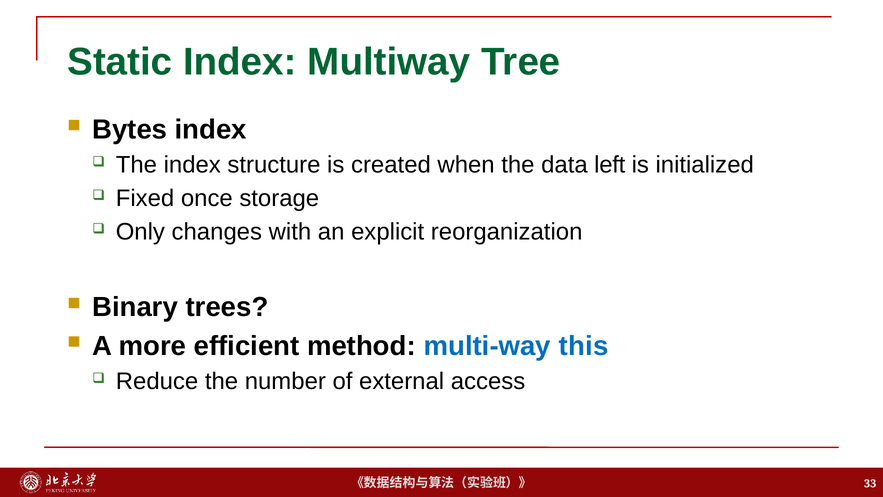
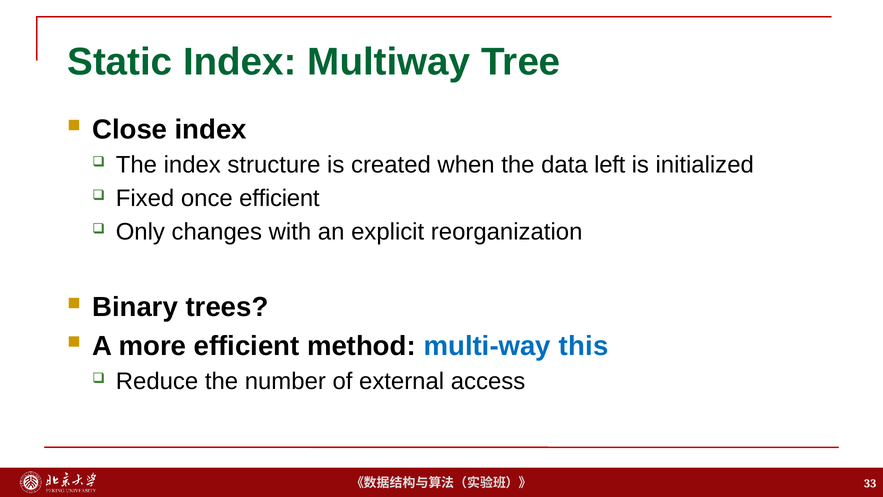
Bytes: Bytes -> Close
once storage: storage -> efficient
